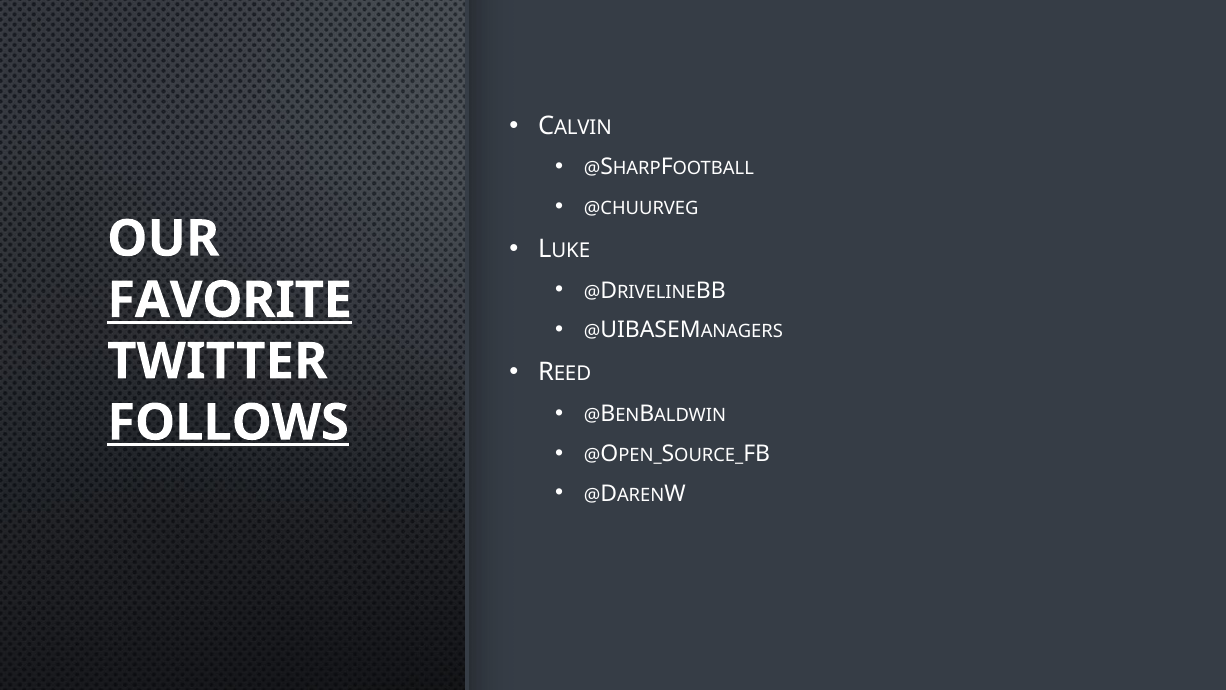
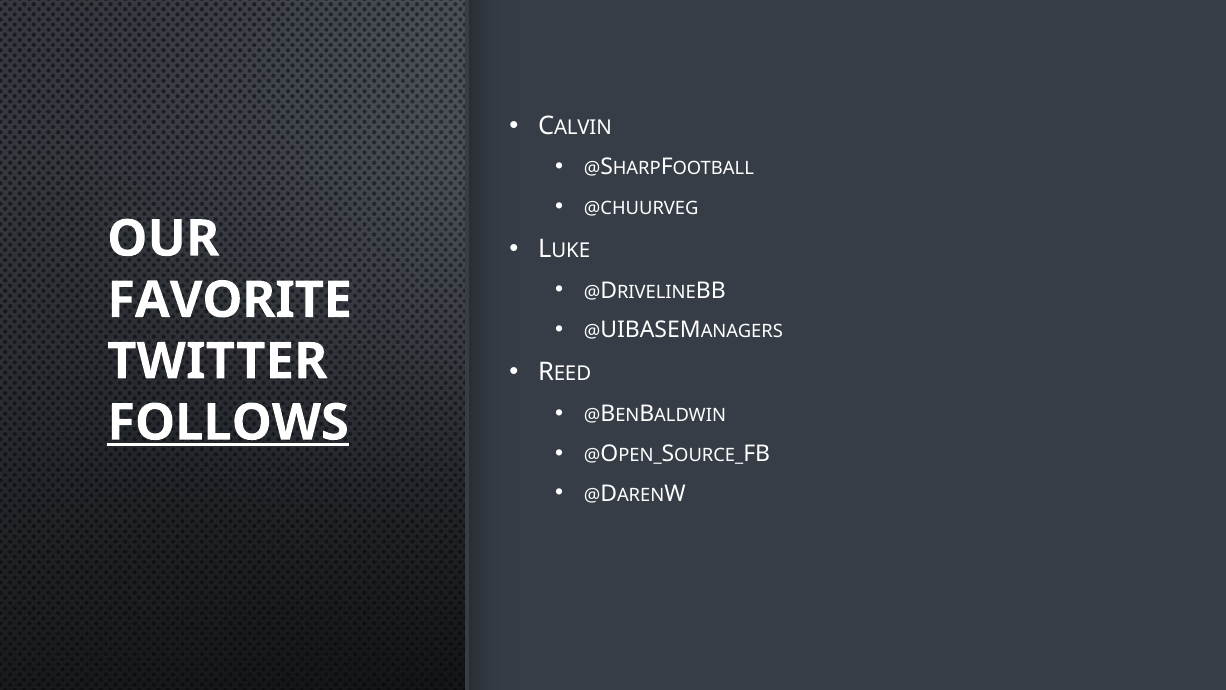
FAVORITE underline: present -> none
